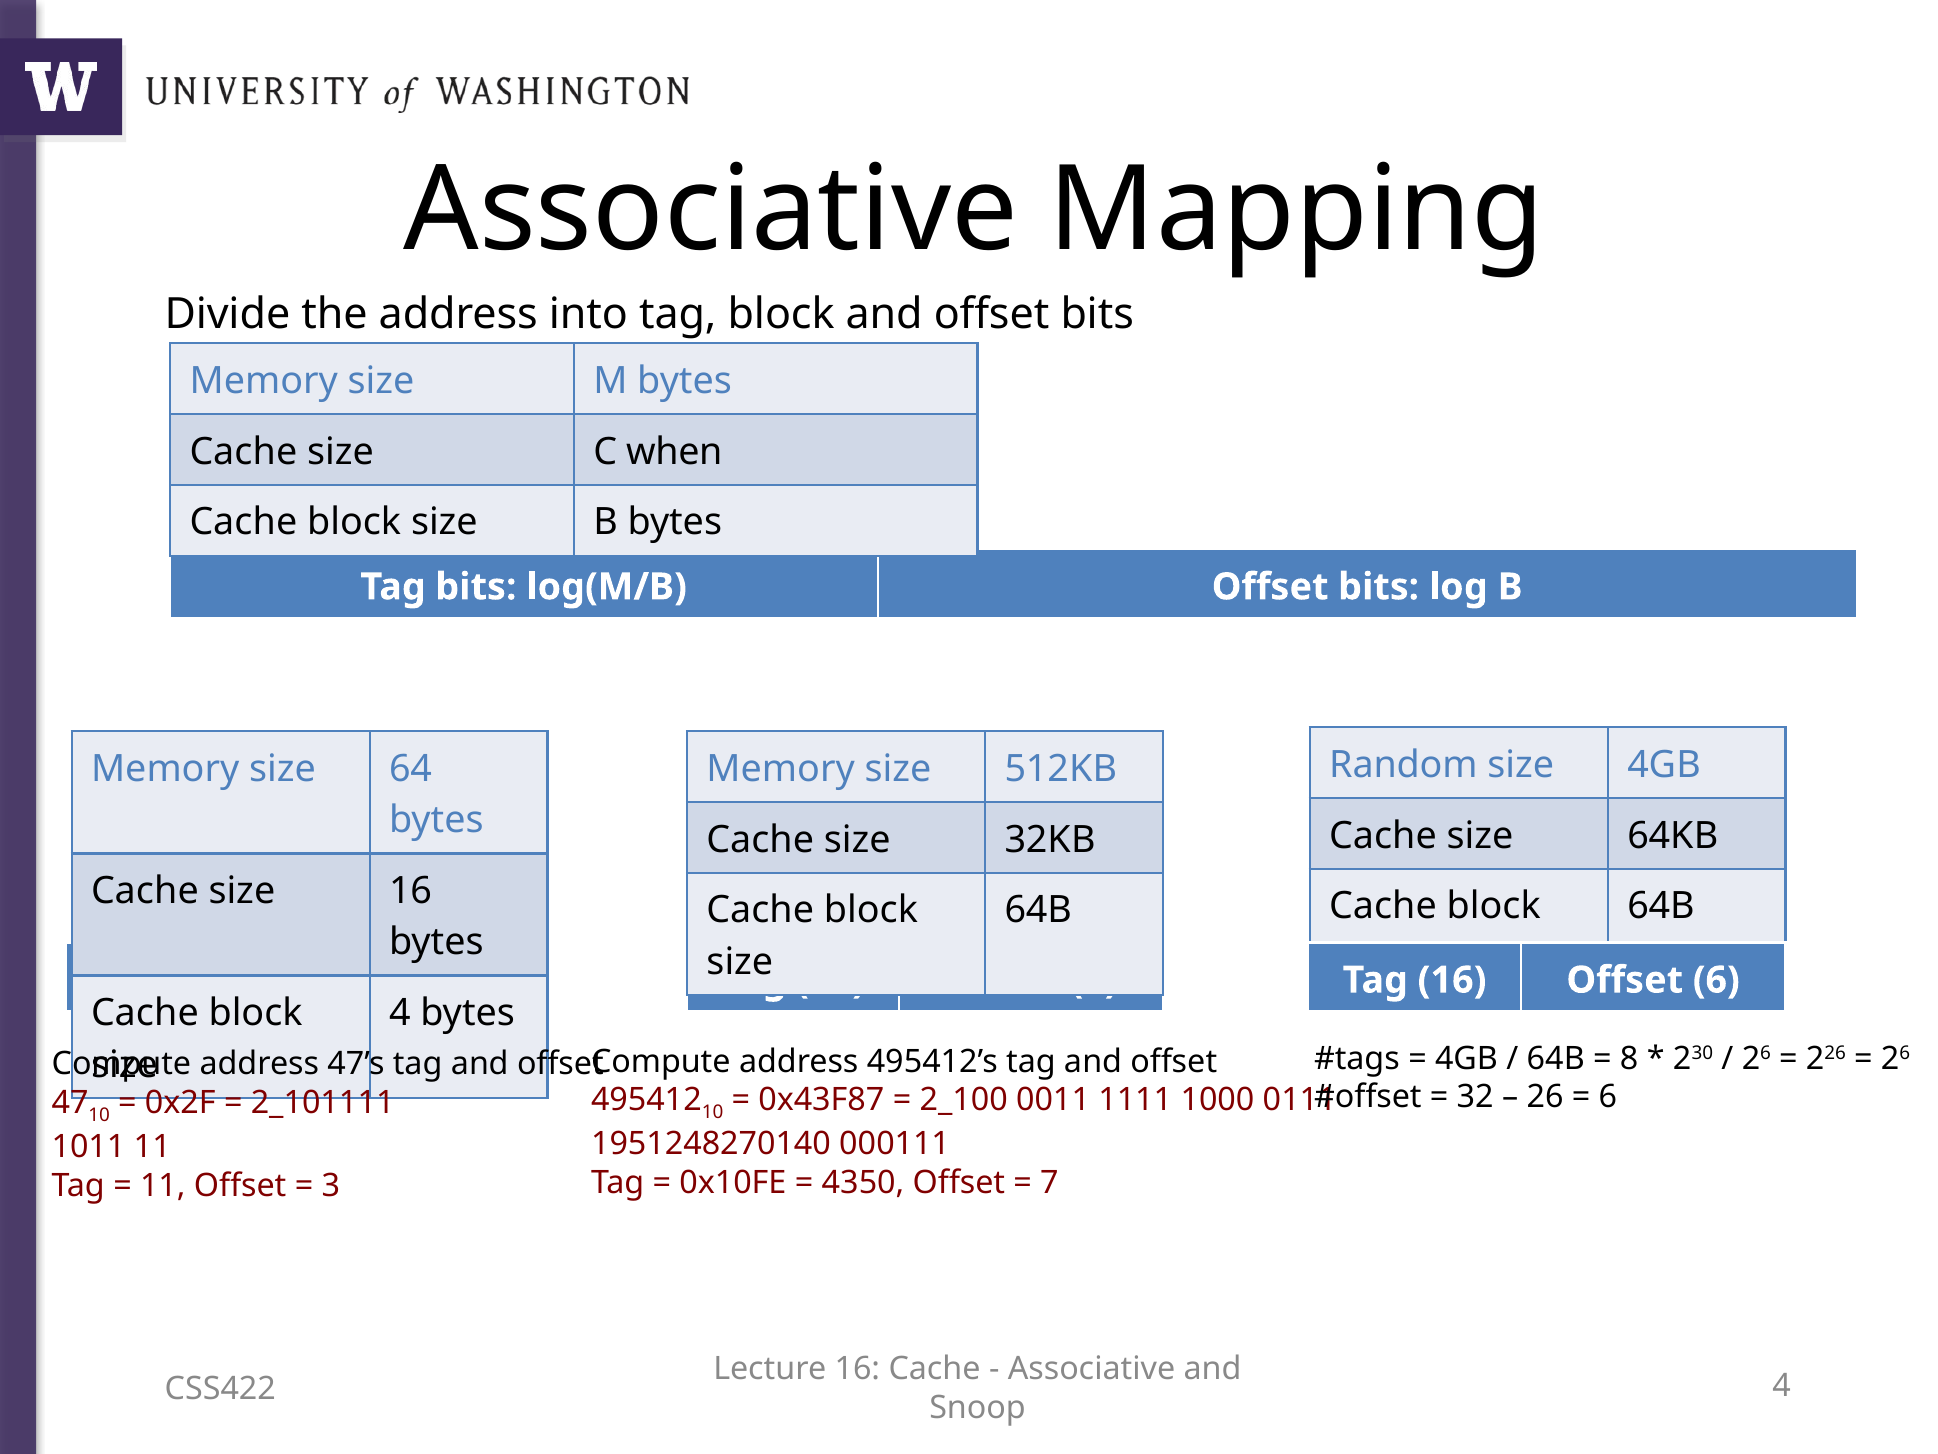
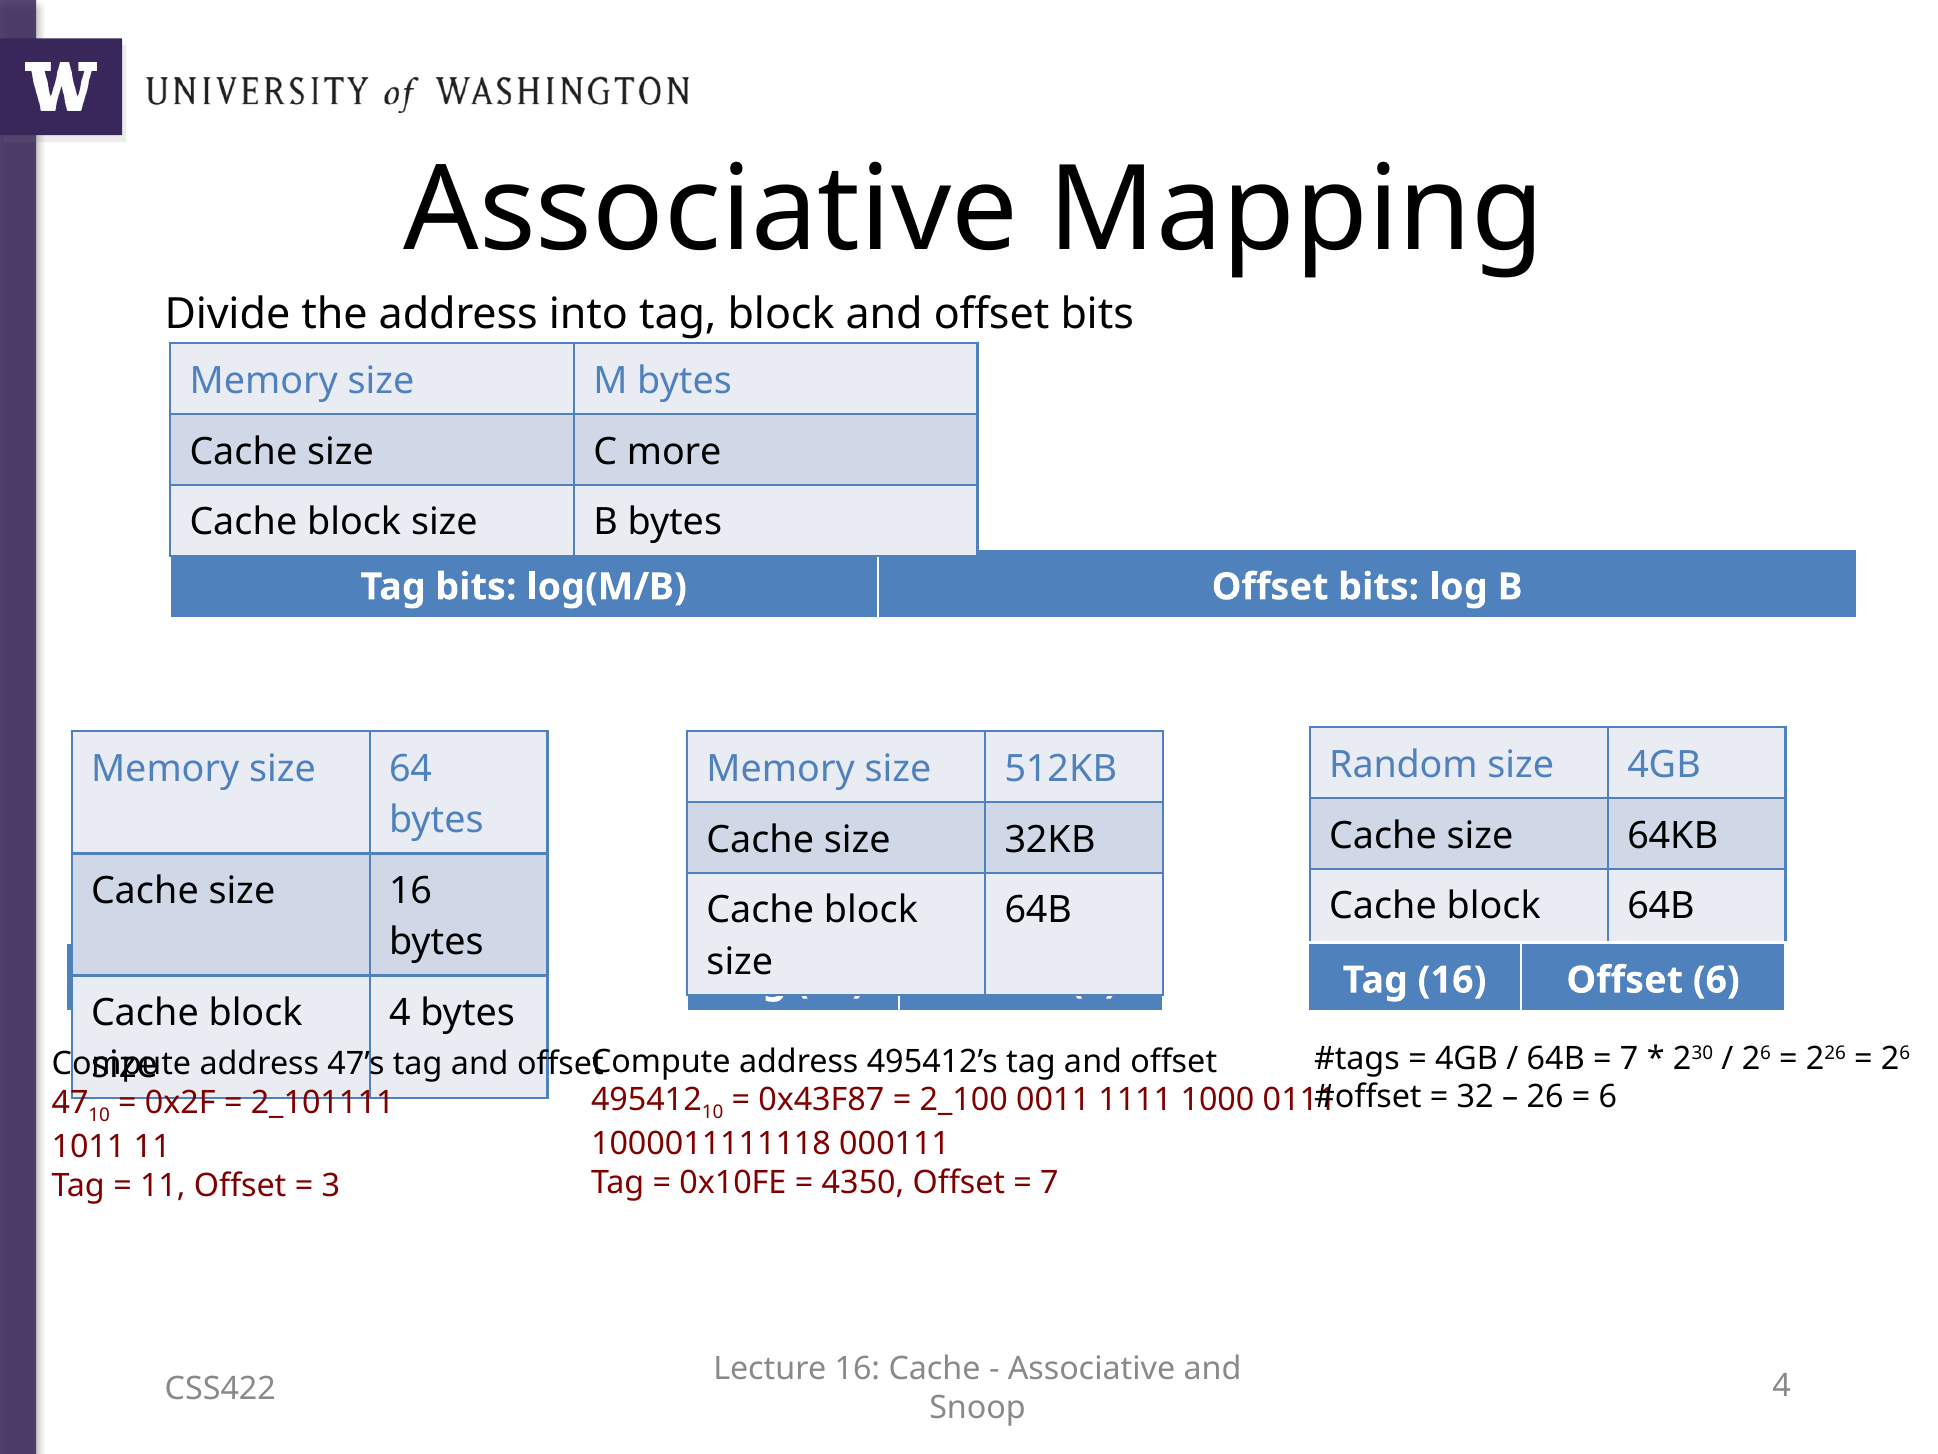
when: when -> more
8 at (1629, 1058): 8 -> 7
1951248270140: 1951248270140 -> 1000011111118
